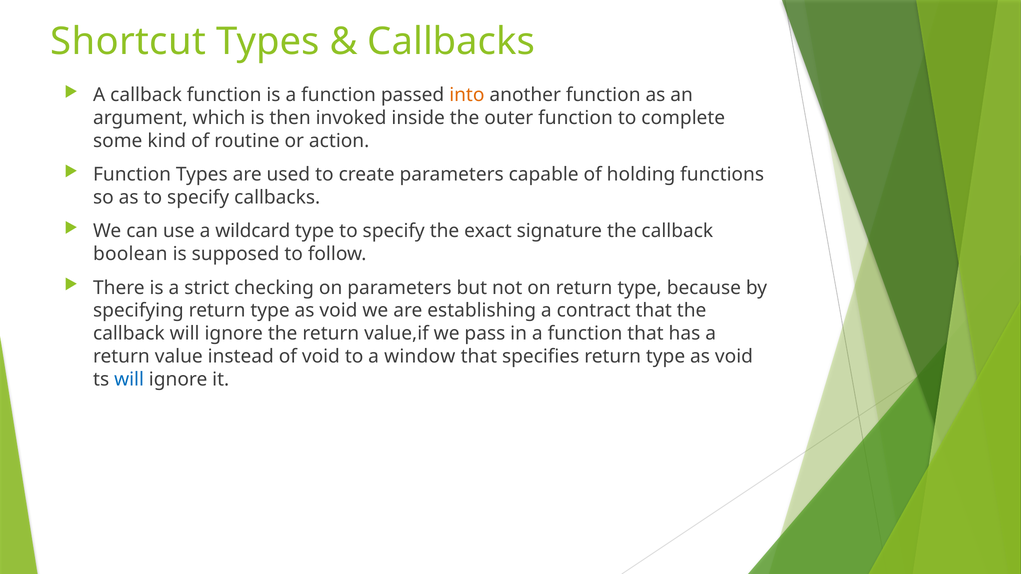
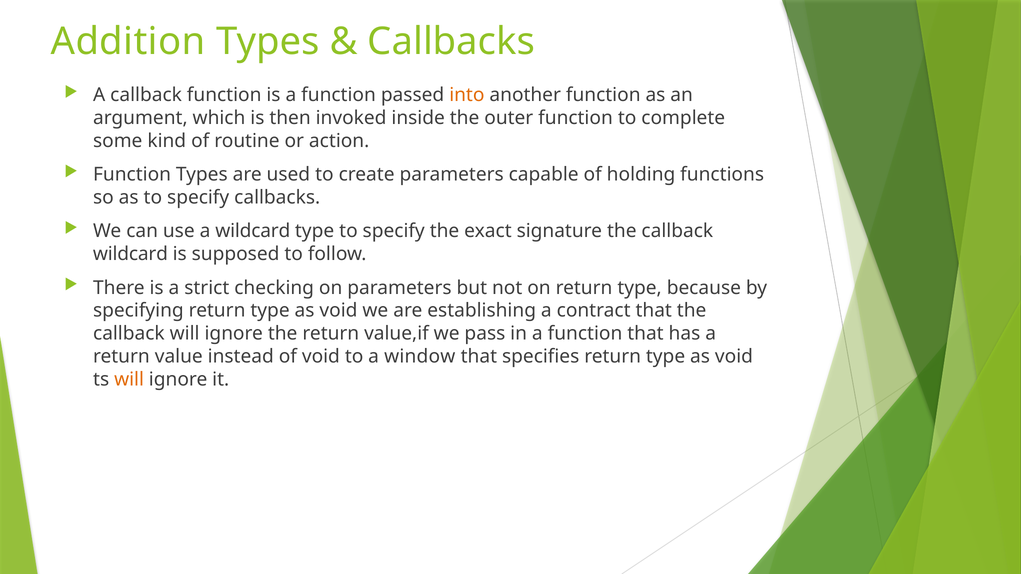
Shortcut: Shortcut -> Addition
boolean at (130, 254): boolean -> wildcard
will at (129, 380) colour: blue -> orange
